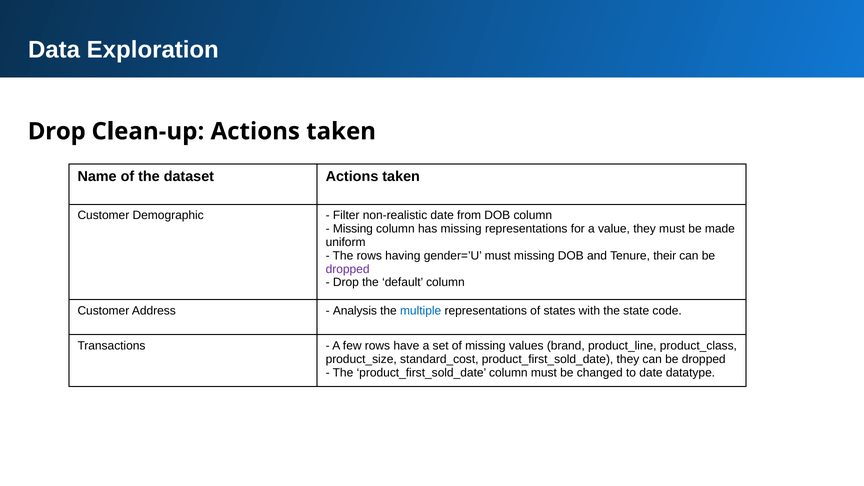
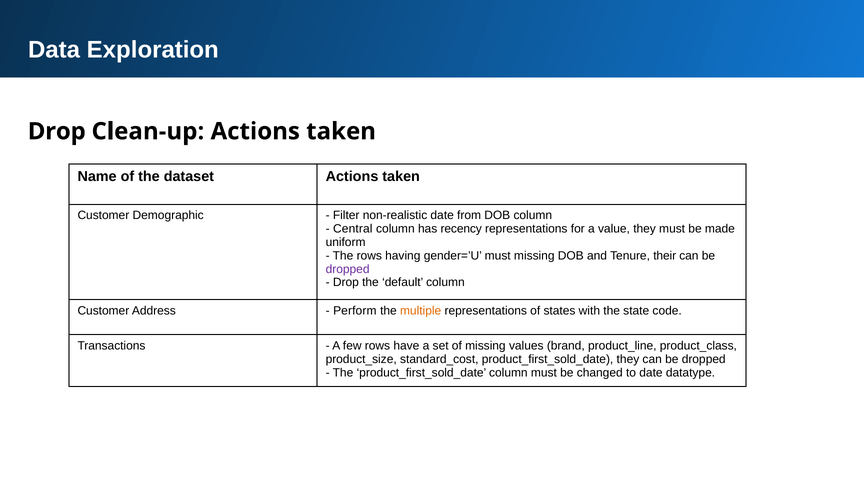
Missing at (353, 229): Missing -> Central
has missing: missing -> recency
Analysis: Analysis -> Perform
multiple colour: blue -> orange
